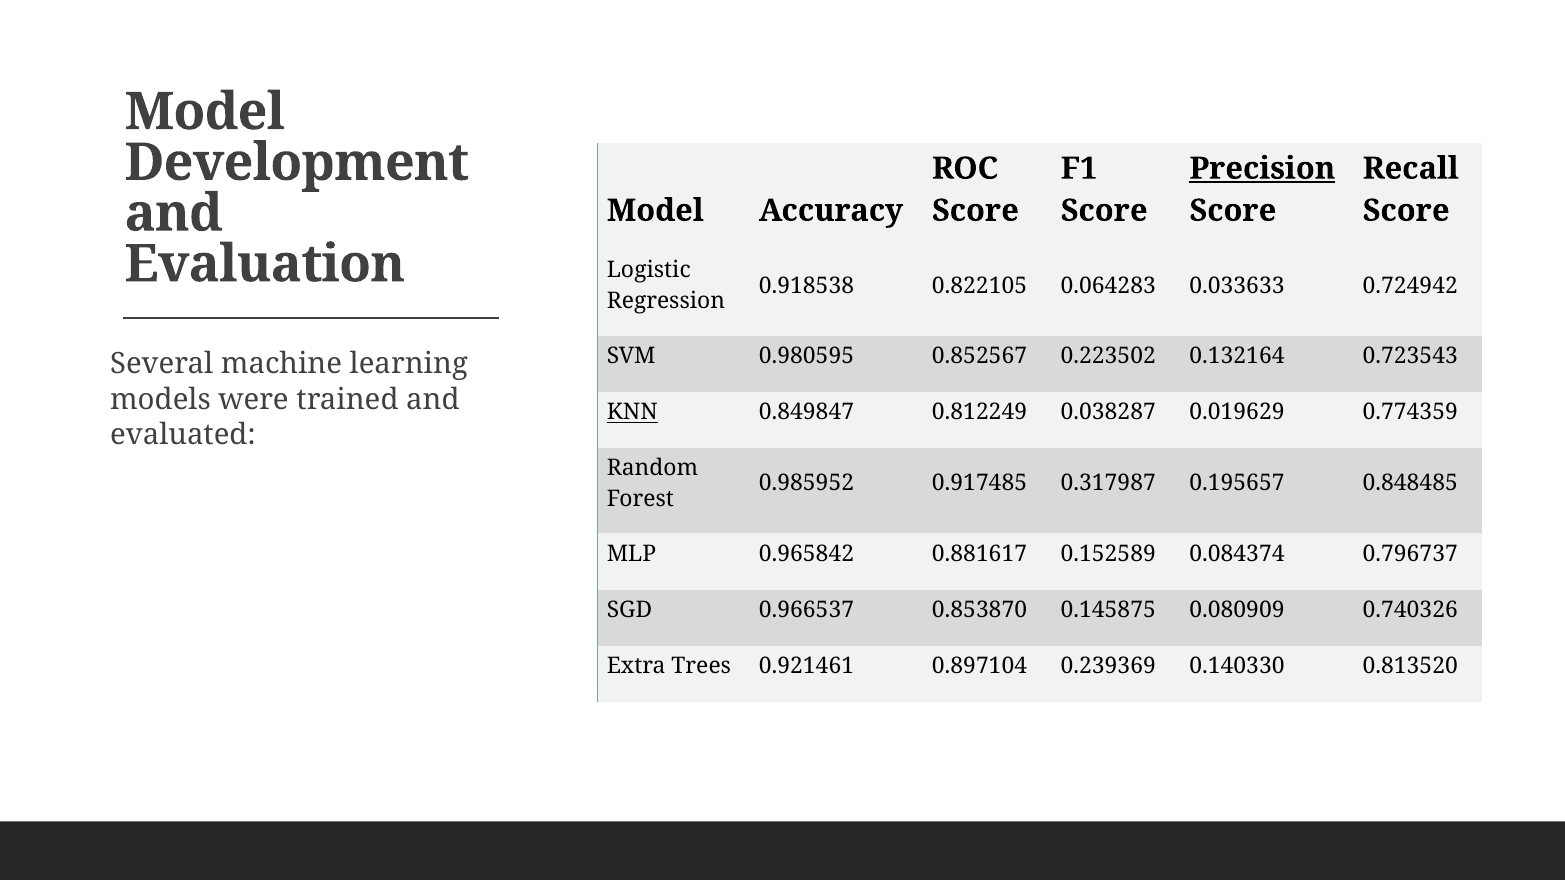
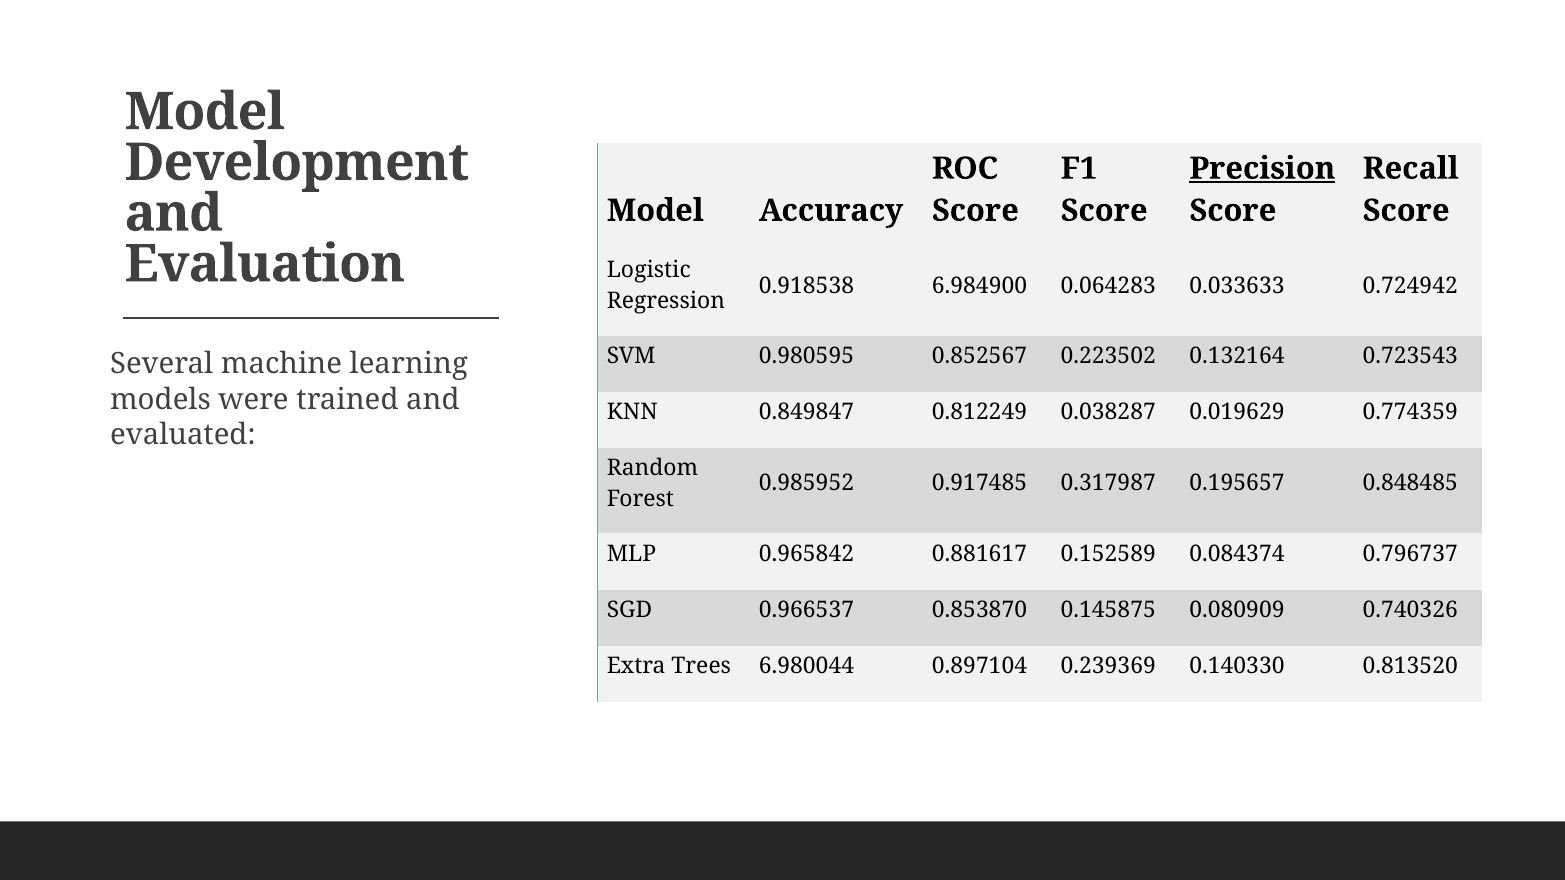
0.822105: 0.822105 -> 6.984900
KNN underline: present -> none
0.921461: 0.921461 -> 6.980044
